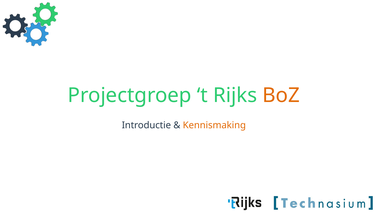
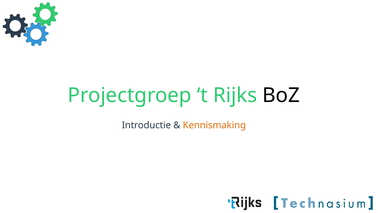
BoZ colour: orange -> black
